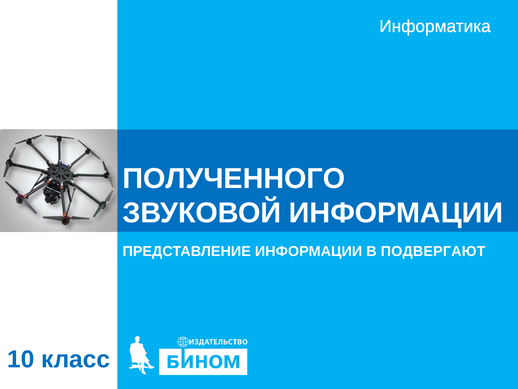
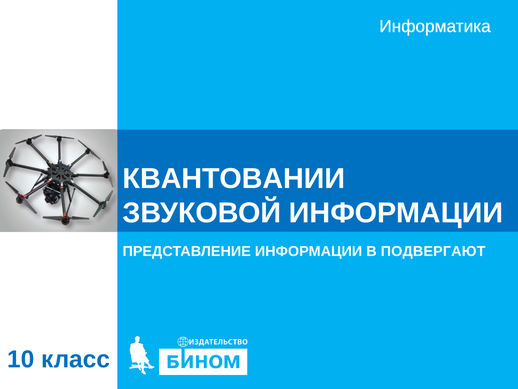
ПОЛУЧЕННОГО: ПОЛУЧЕННОГО -> КВАНТОВАНИИ
